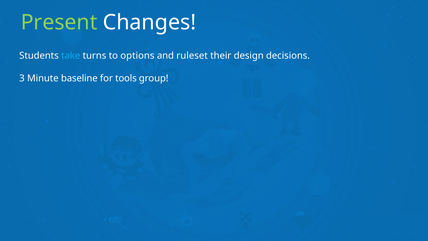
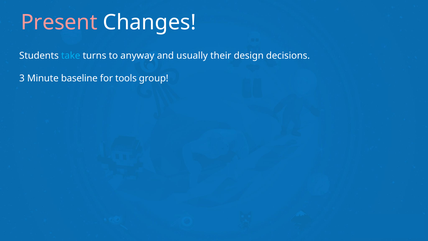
Present colour: light green -> pink
options: options -> anyway
ruleset: ruleset -> usually
